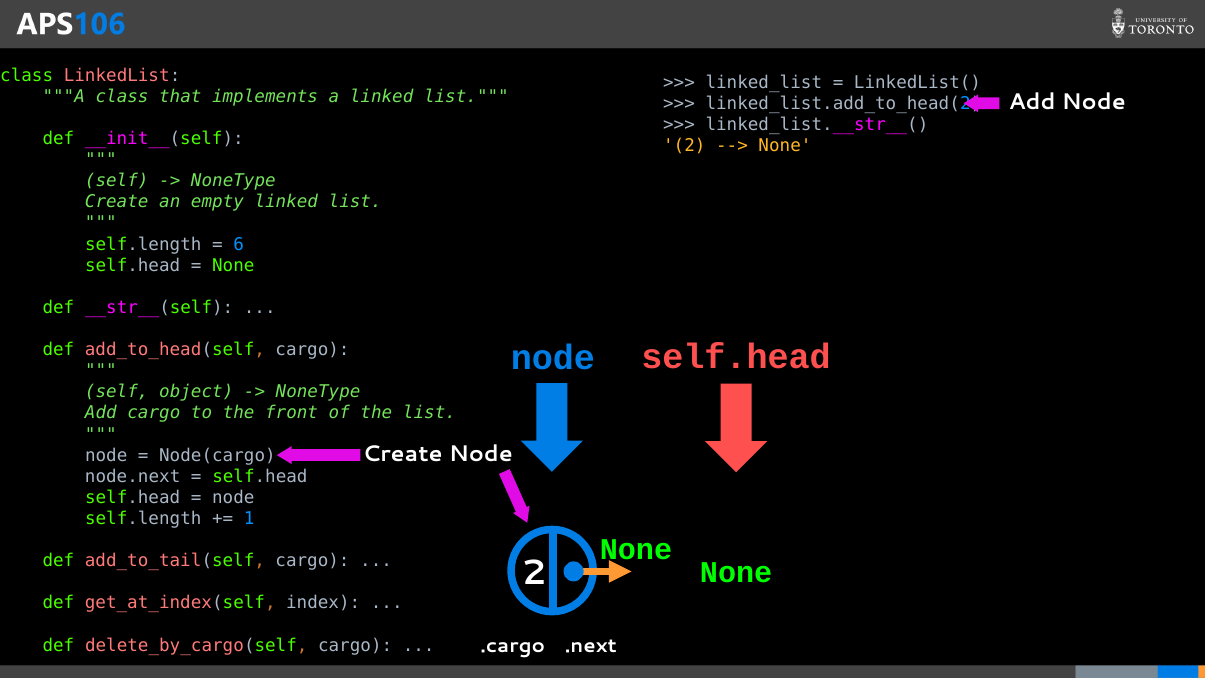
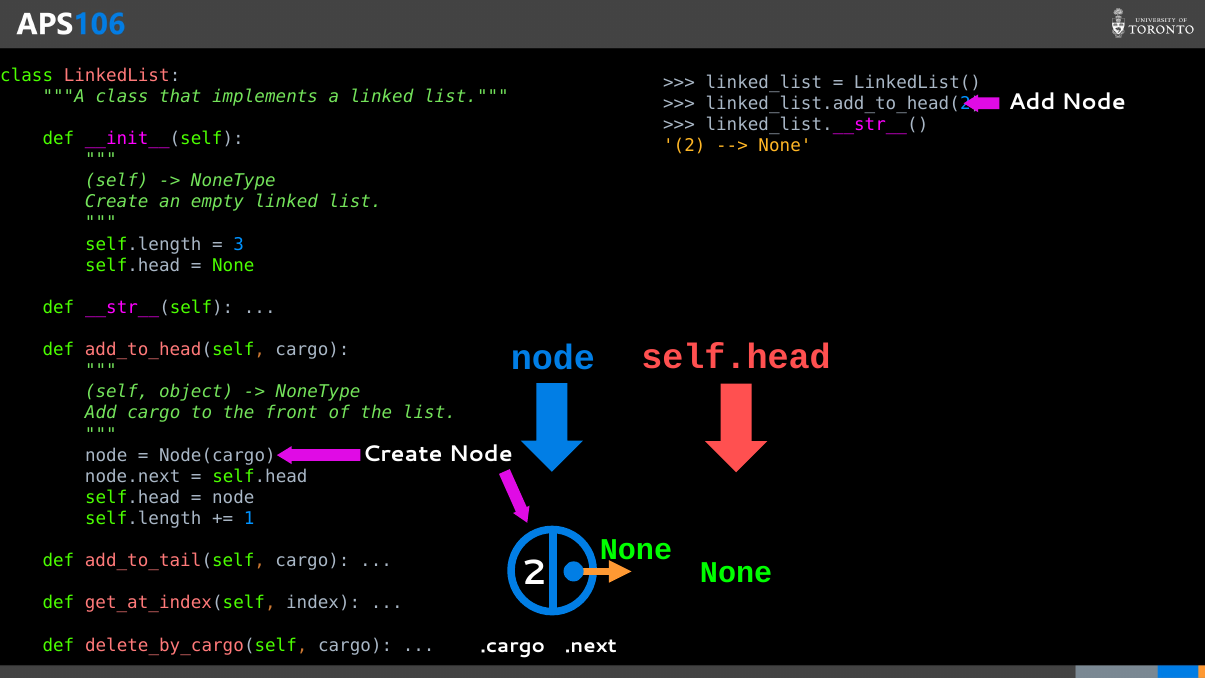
6: 6 -> 3
